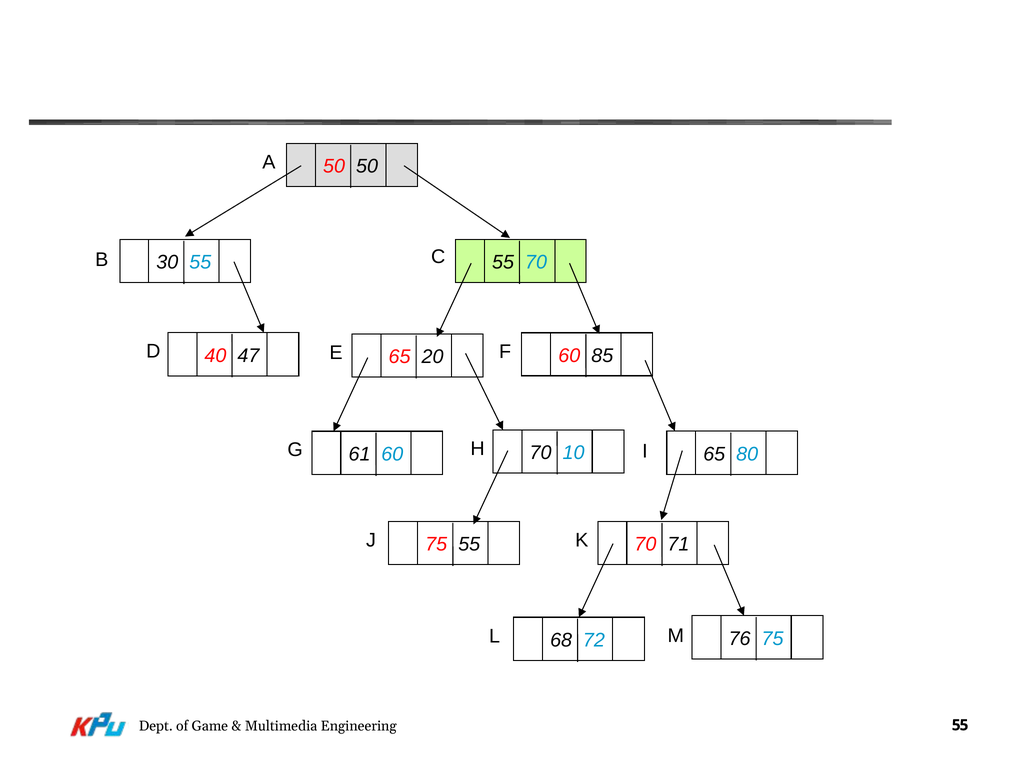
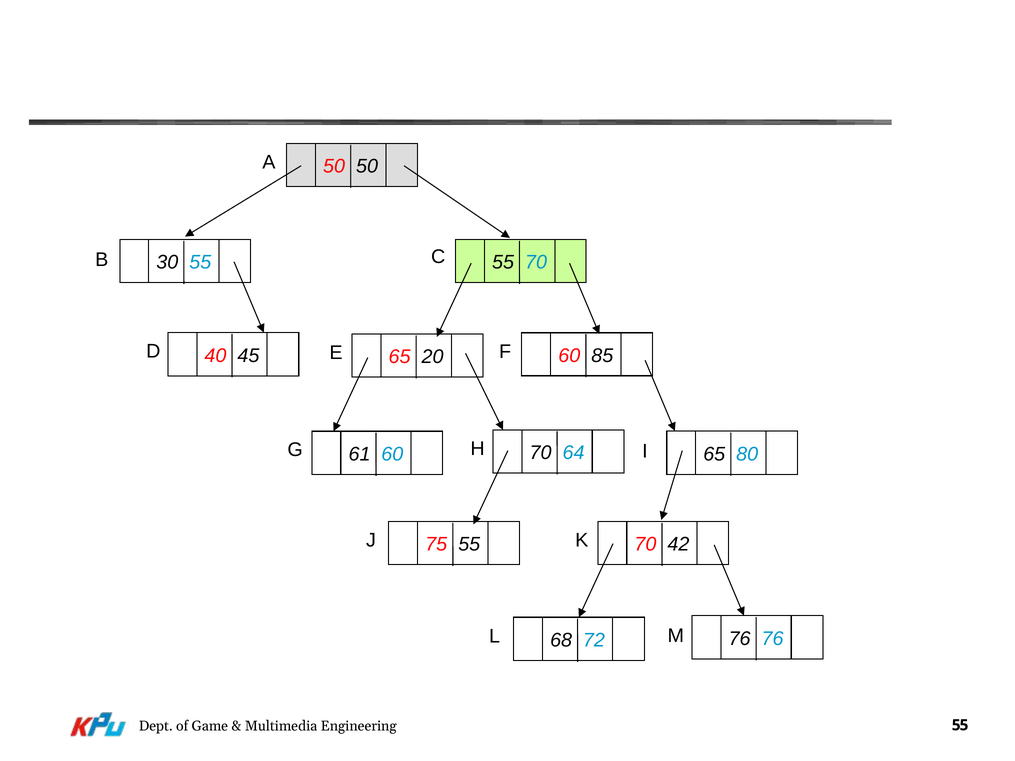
47: 47 -> 45
10: 10 -> 64
71: 71 -> 42
76 75: 75 -> 76
